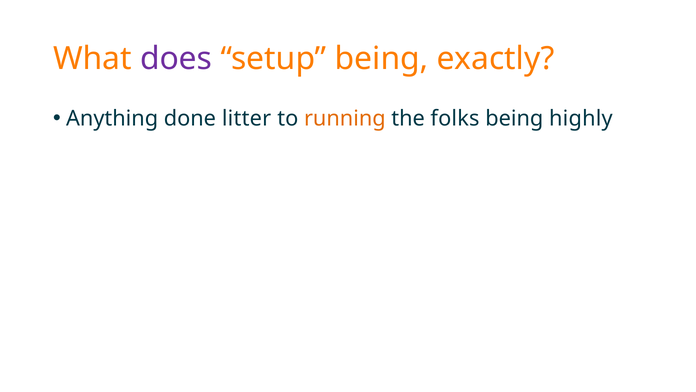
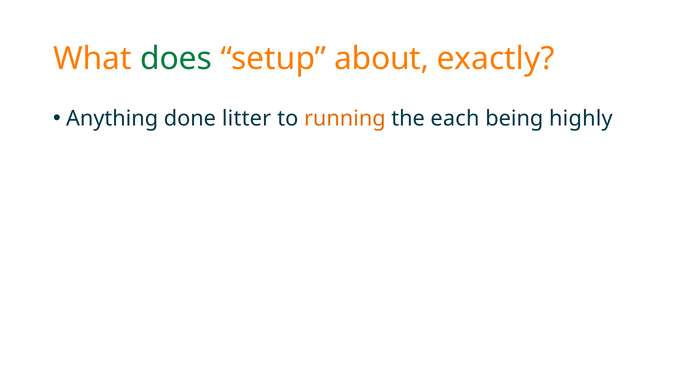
does colour: purple -> green
setup being: being -> about
folks: folks -> each
